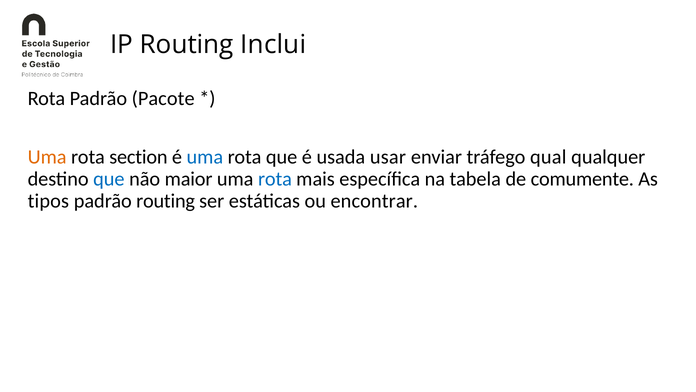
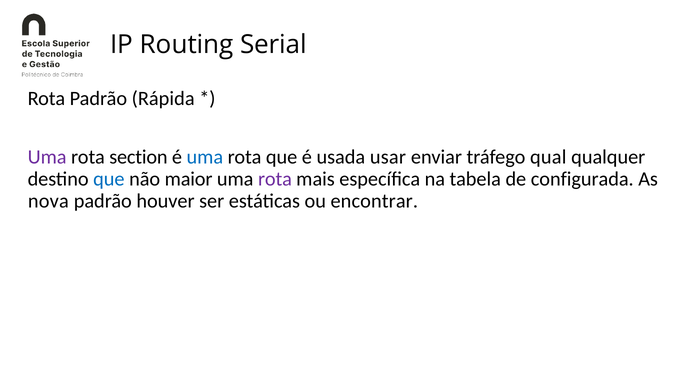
Inclui: Inclui -> Serial
Pacote: Pacote -> Rápida
Uma at (47, 157) colour: orange -> purple
rota at (275, 179) colour: blue -> purple
comumente: comumente -> configurada
tipos: tipos -> nova
padrão routing: routing -> houver
